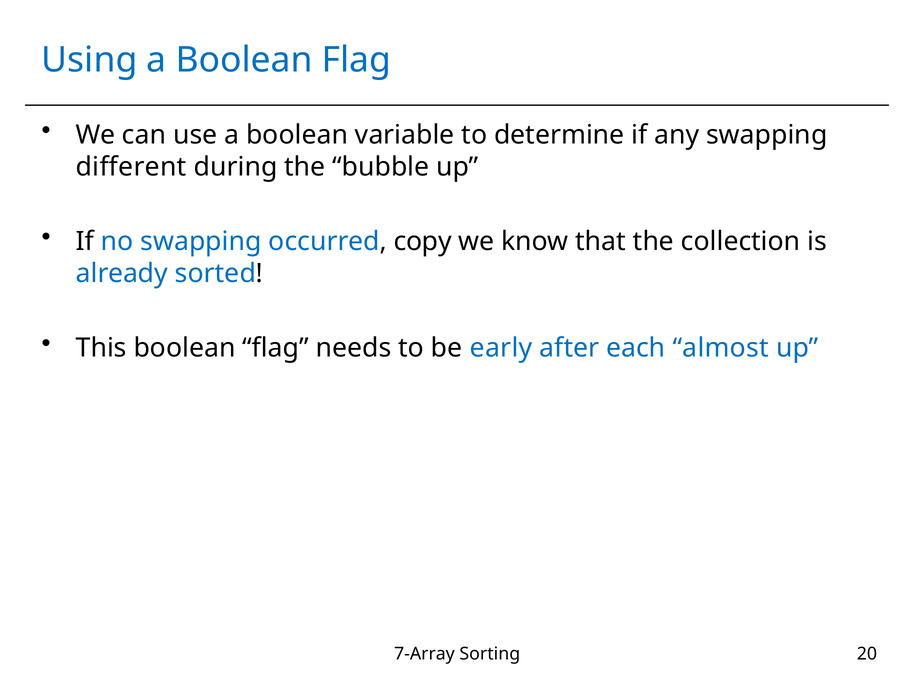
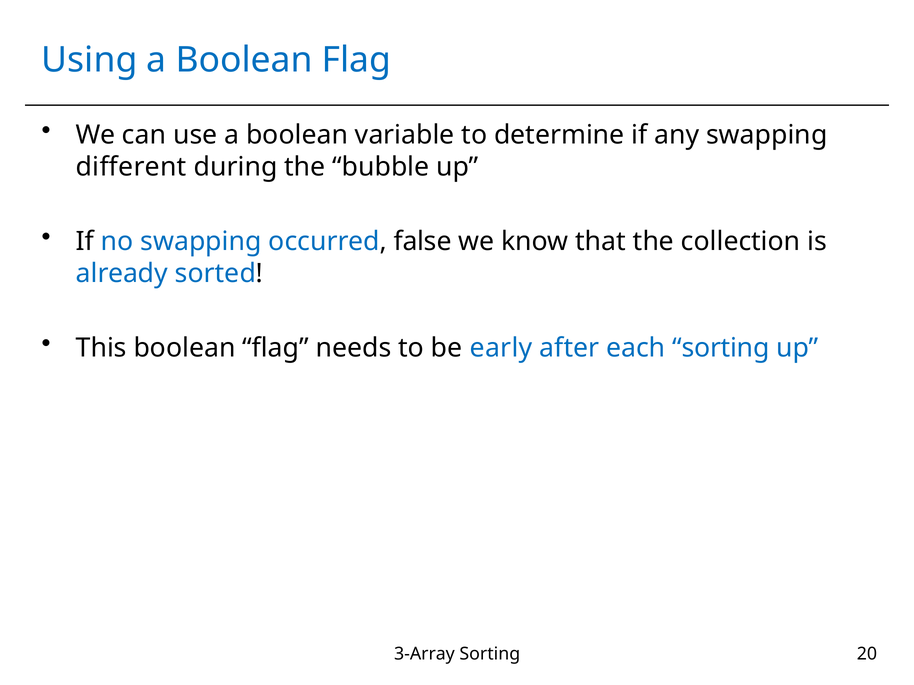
copy: copy -> false
each almost: almost -> sorting
7-Array: 7-Array -> 3-Array
